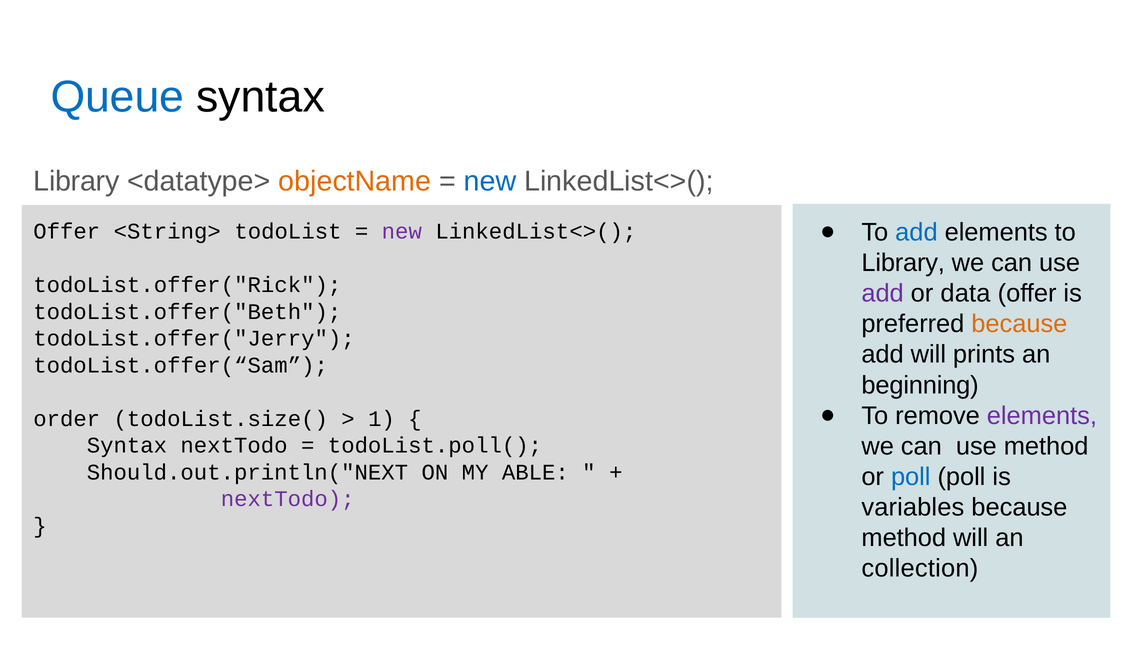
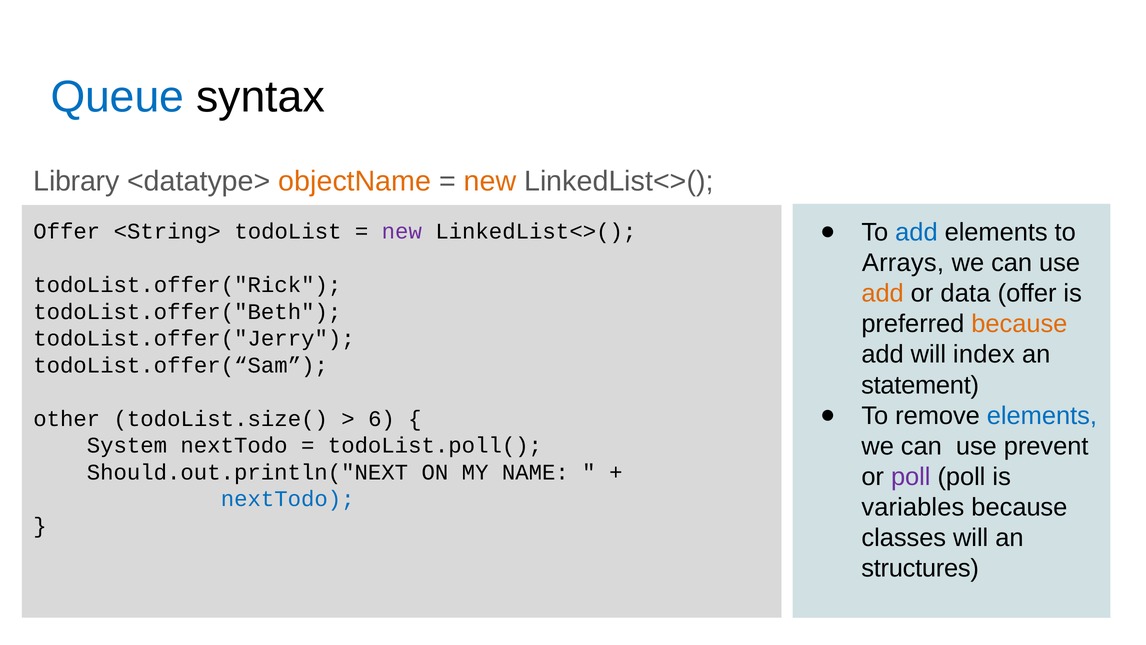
new at (490, 181) colour: blue -> orange
Library at (903, 263): Library -> Arrays
add at (883, 293) colour: purple -> orange
prints: prints -> index
beginning: beginning -> statement
elements at (1042, 415) colour: purple -> blue
order: order -> other
1: 1 -> 6
use method: method -> prevent
Syntax at (127, 445): Syntax -> System
ABLE: ABLE -> NAME
poll at (911, 477) colour: blue -> purple
nextTodo at (288, 499) colour: purple -> blue
method at (904, 538): method -> classes
collection: collection -> structures
